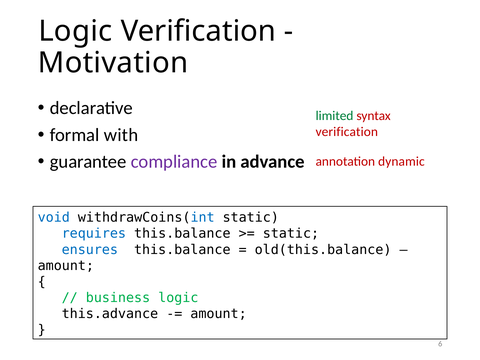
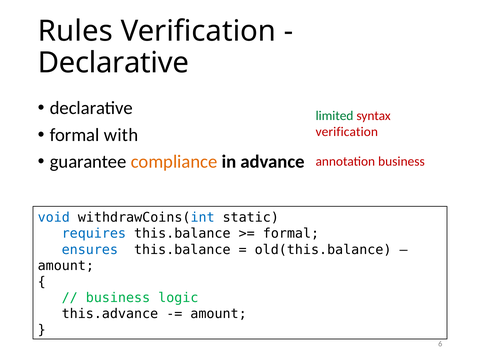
Logic at (75, 31): Logic -> Rules
Motivation at (113, 63): Motivation -> Declarative
compliance colour: purple -> orange
annotation dynamic: dynamic -> business
static at (291, 234): static -> formal
